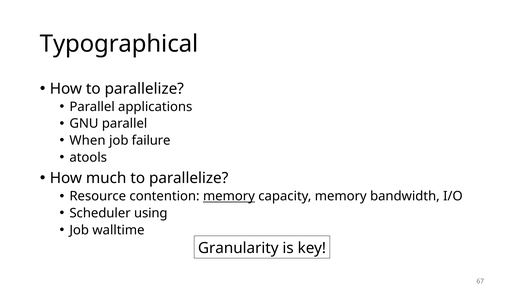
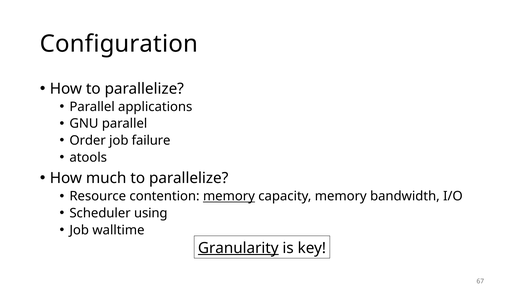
Typographical: Typographical -> Configuration
When: When -> Order
Granularity underline: none -> present
